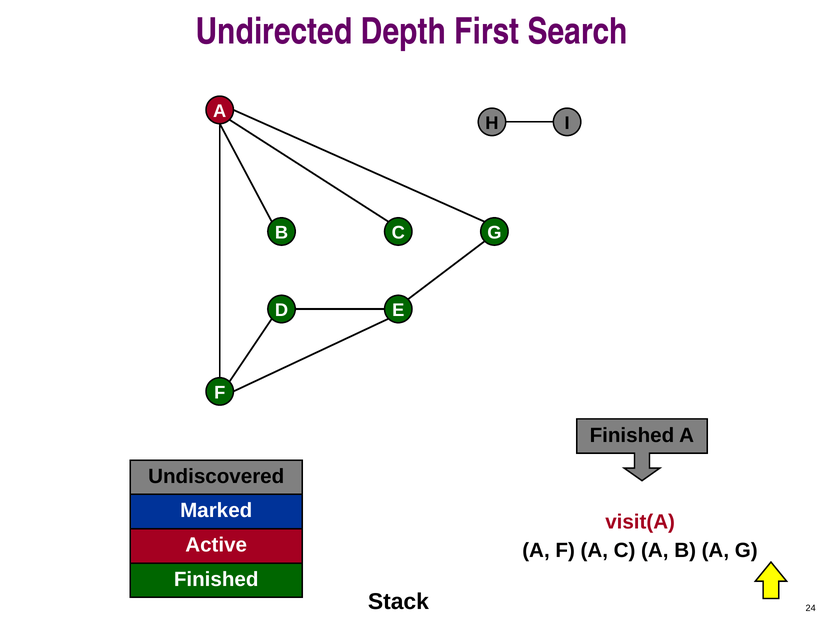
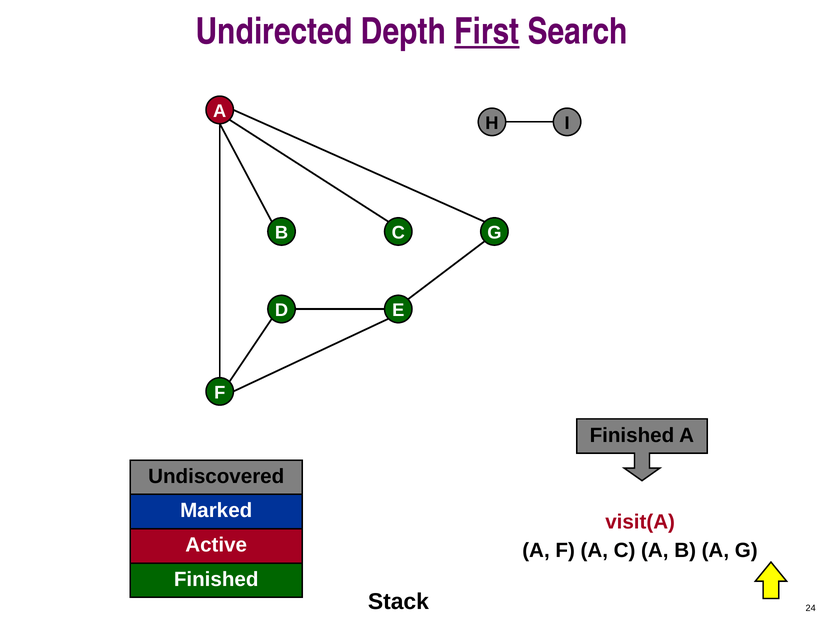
First underline: none -> present
